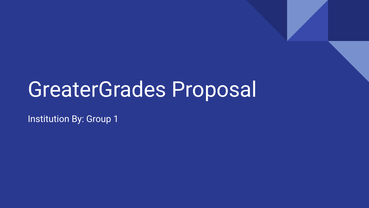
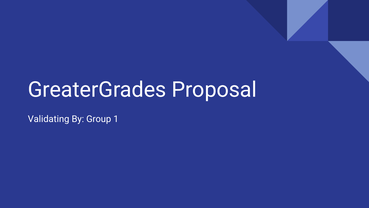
Institution: Institution -> Validating
